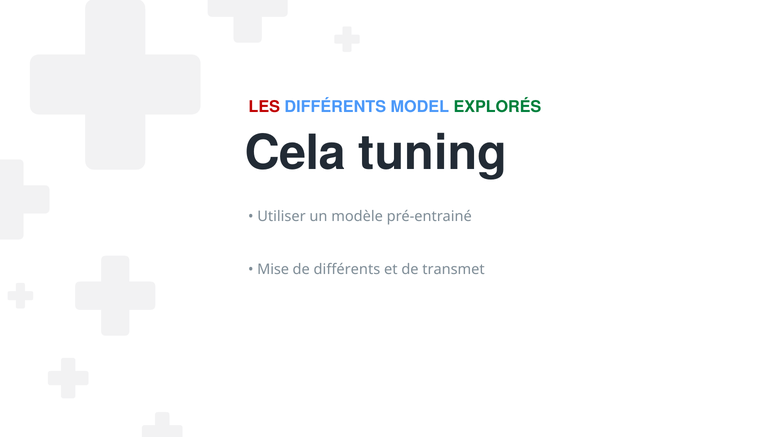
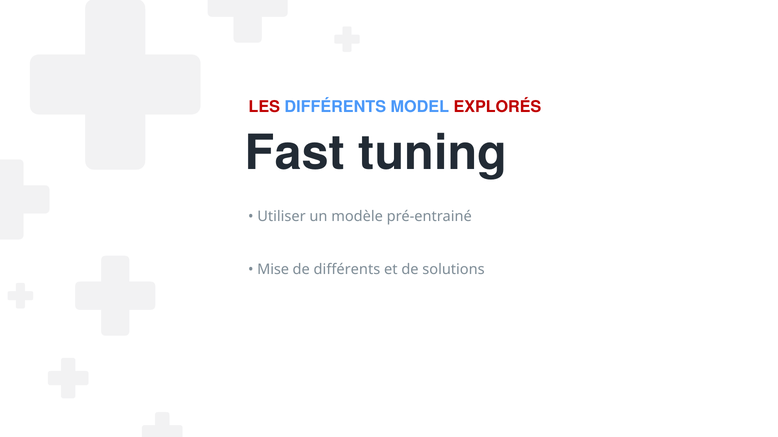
EXPLORÉS colour: green -> red
Cela: Cela -> Fast
transmet: transmet -> solutions
